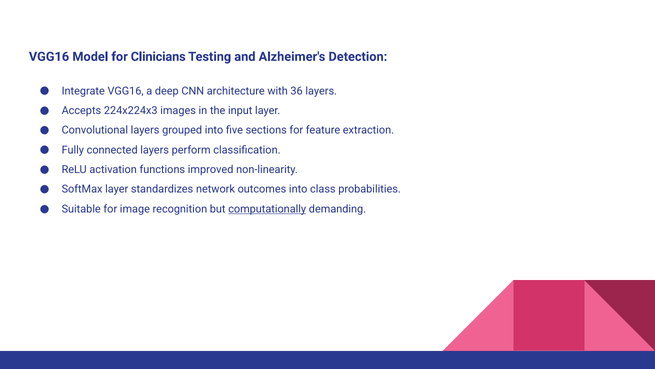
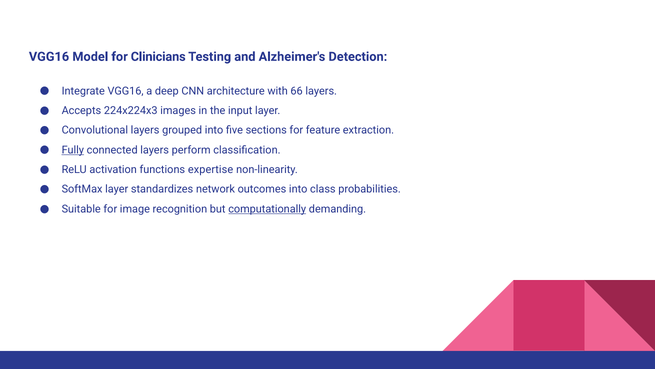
36: 36 -> 66
Fully underline: none -> present
improved: improved -> expertise
